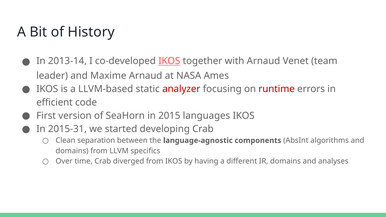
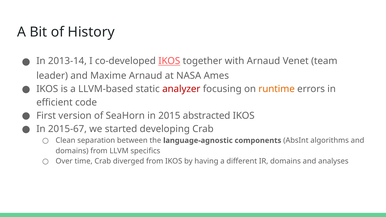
runtime colour: red -> orange
languages: languages -> abstracted
2015-31: 2015-31 -> 2015-67
